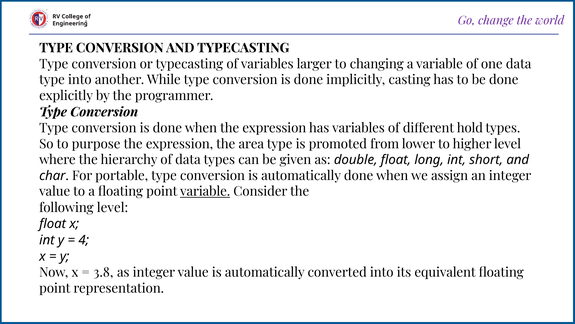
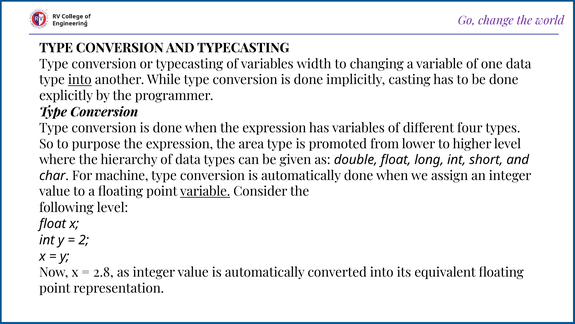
larger: larger -> width
into at (80, 80) underline: none -> present
hold: hold -> four
portable: portable -> machine
4: 4 -> 2
3.8: 3.8 -> 2.8
